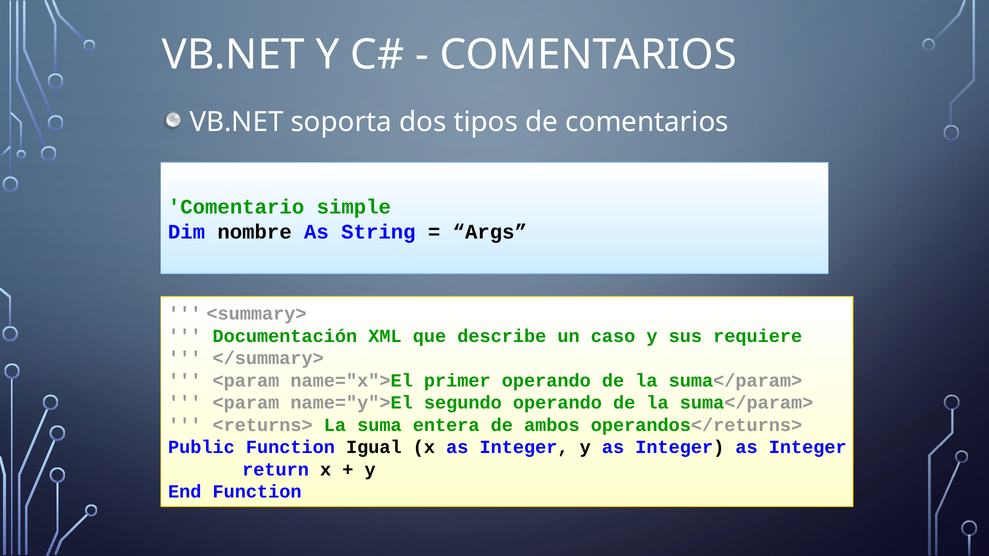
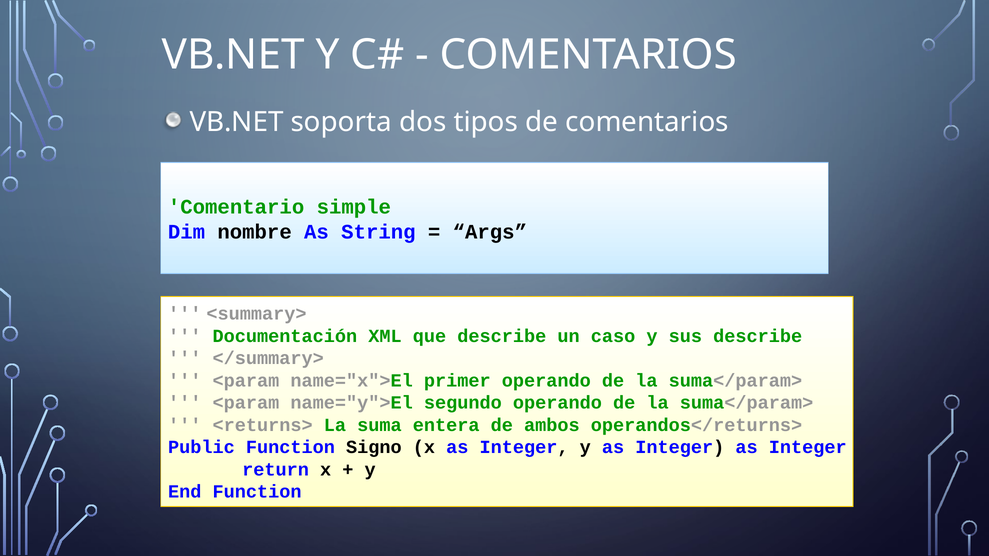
sus requiere: requiere -> describe
Igual: Igual -> Signo
